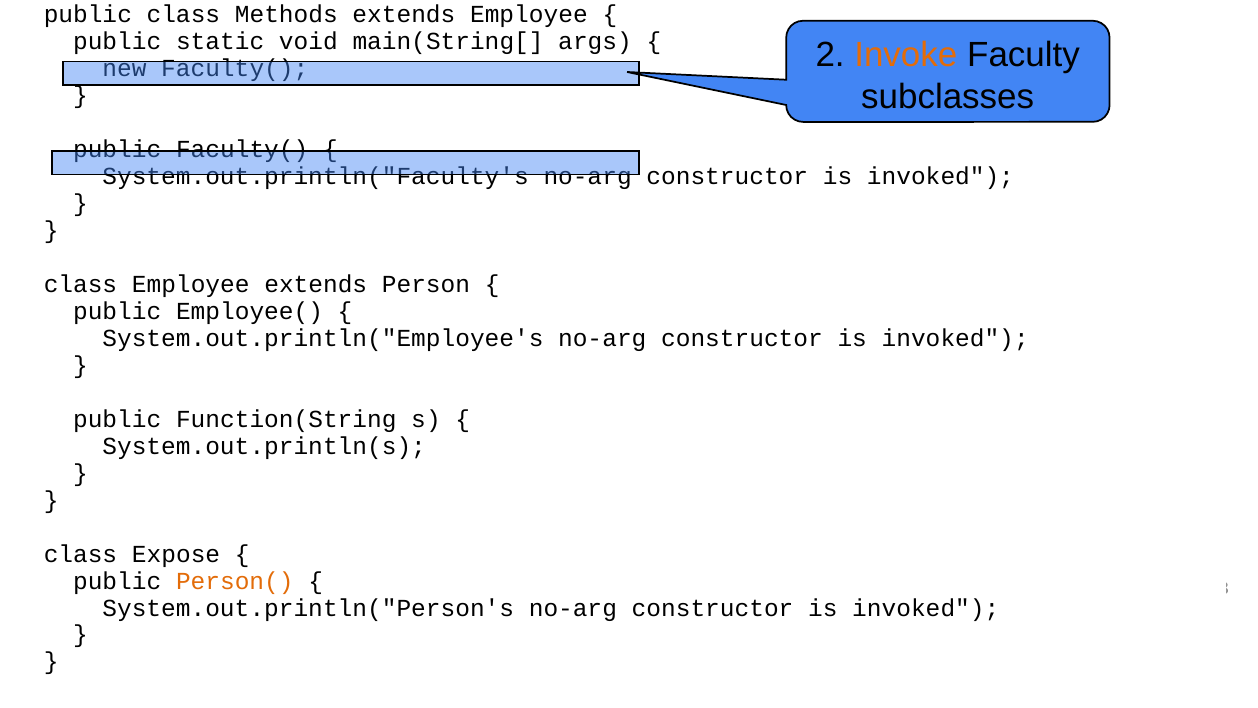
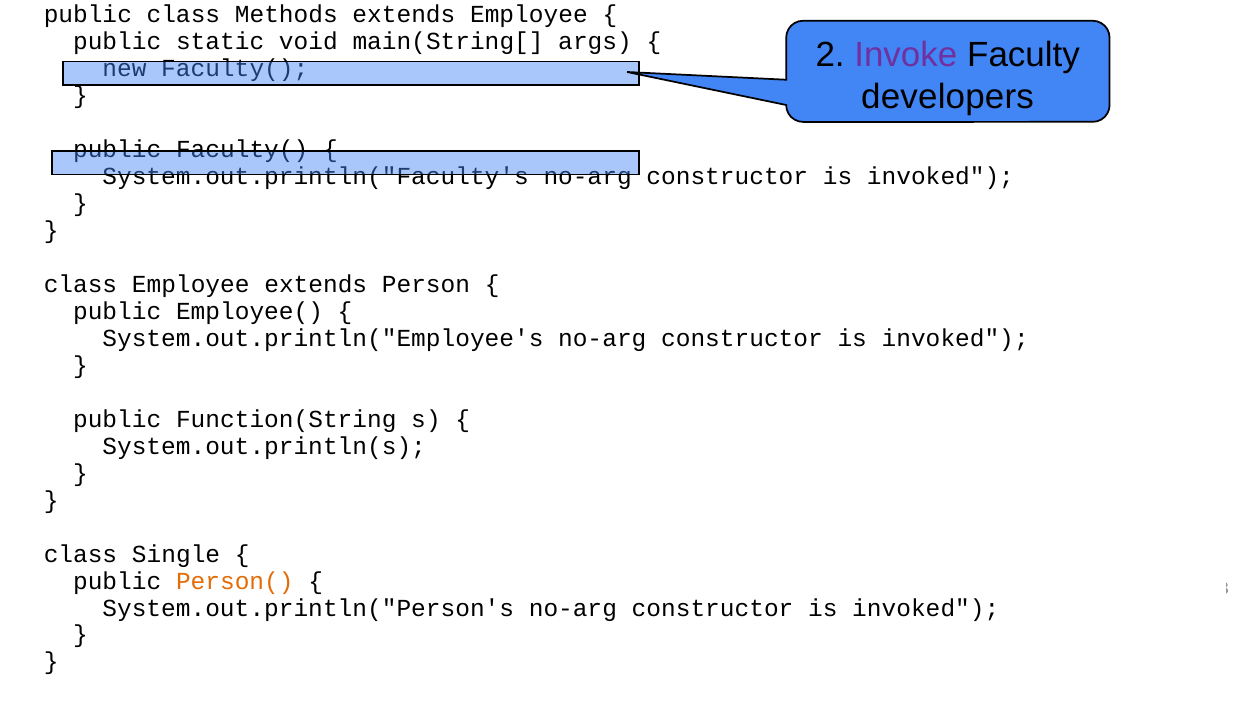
Invoke colour: orange -> purple
subclasses: subclasses -> developers
Expose: Expose -> Single
